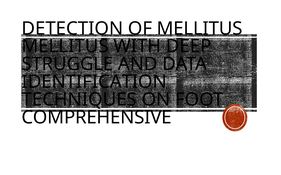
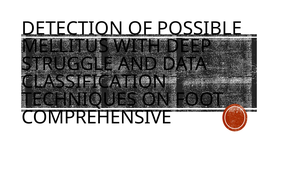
OF MELLITUS: MELLITUS -> POSSIBLE
IDENTIFICATION: IDENTIFICATION -> CLASSIFICATION
